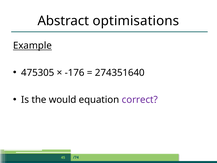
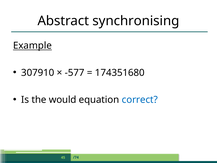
optimisations: optimisations -> synchronising
475305: 475305 -> 307910
-176: -176 -> -577
274351640: 274351640 -> 174351680
correct colour: purple -> blue
